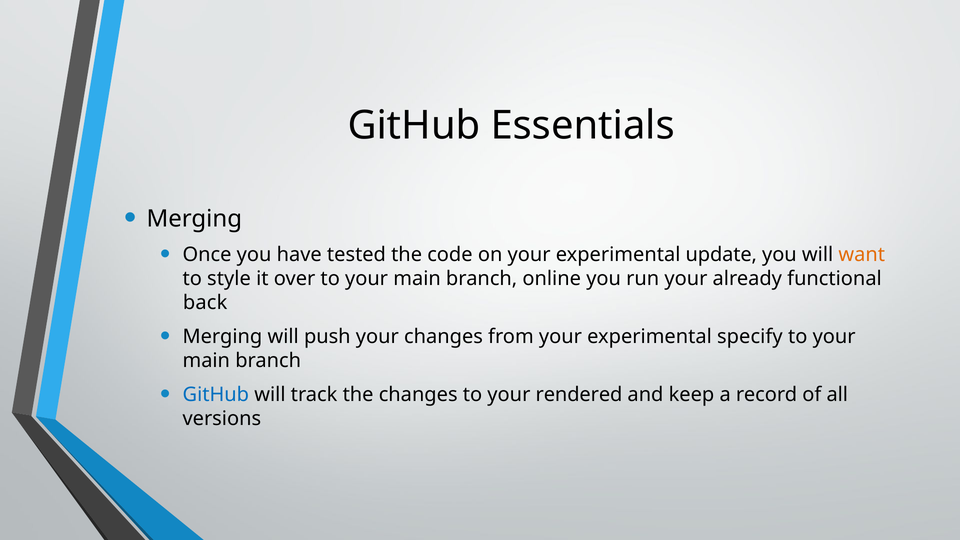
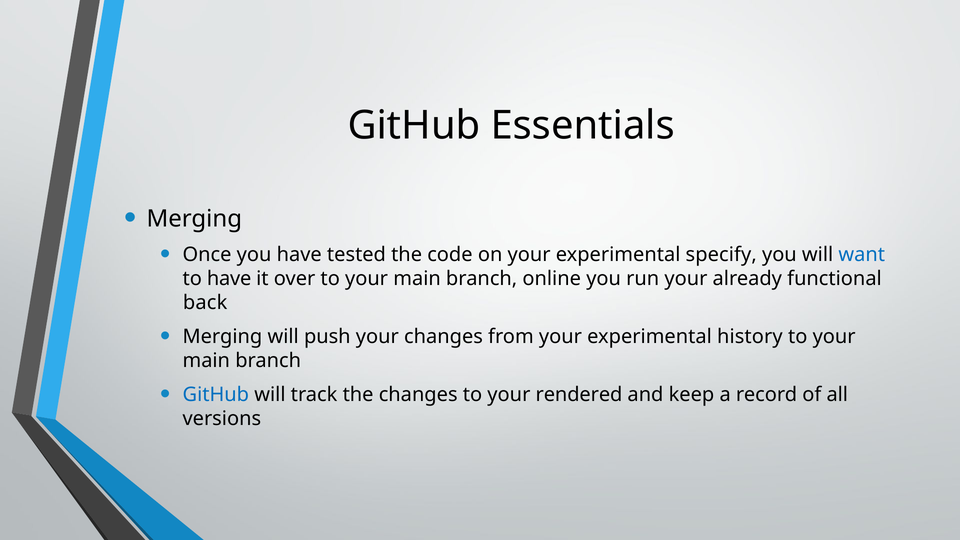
update: update -> specify
want colour: orange -> blue
to style: style -> have
specify: specify -> history
